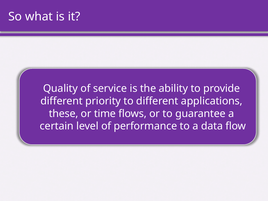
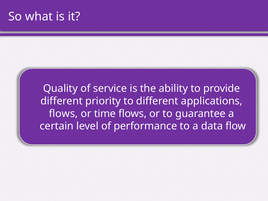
these at (64, 114): these -> flows
